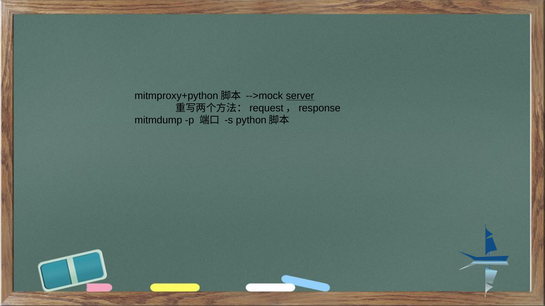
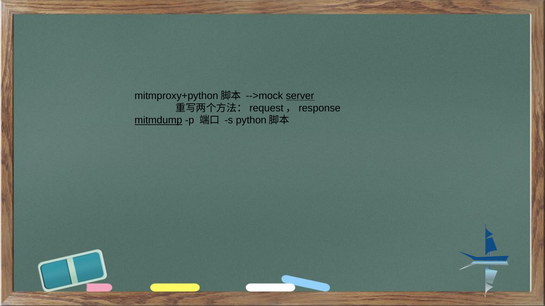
mitmdump underline: none -> present
